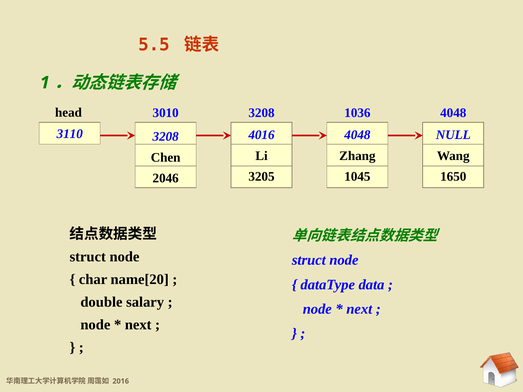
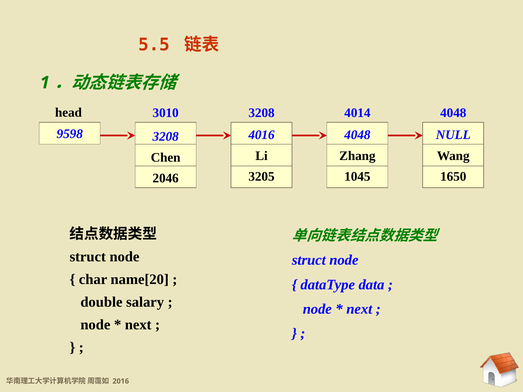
1036: 1036 -> 4014
3110: 3110 -> 9598
